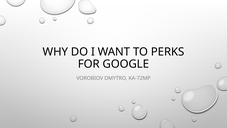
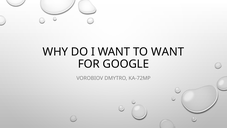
TO PERKS: PERKS -> WANT
